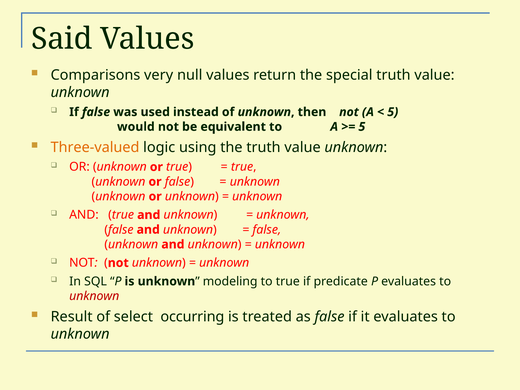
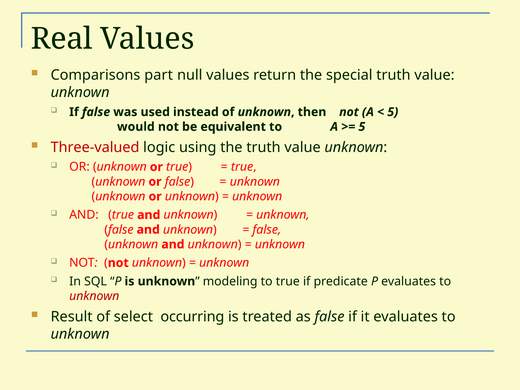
Said: Said -> Real
very: very -> part
Three-valued colour: orange -> red
